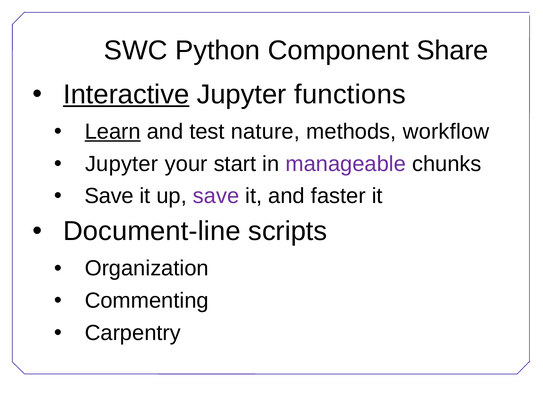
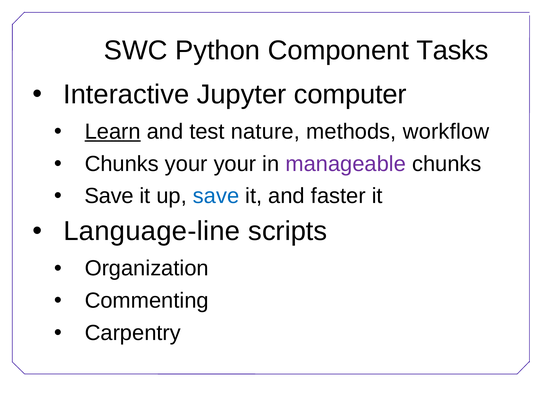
Share: Share -> Tasks
Interactive underline: present -> none
functions: functions -> computer
Jupyter at (122, 164): Jupyter -> Chunks
your start: start -> your
save at (216, 196) colour: purple -> blue
Document-line: Document-line -> Language-line
